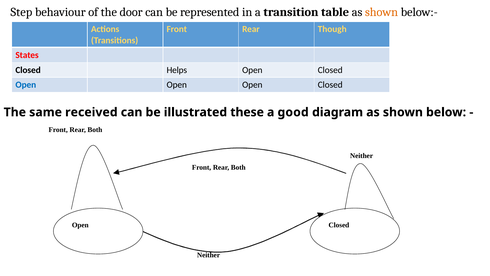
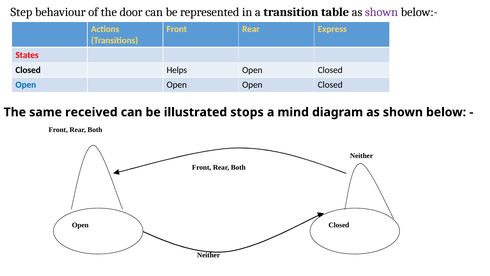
shown at (382, 12) colour: orange -> purple
Though: Though -> Express
these: these -> stops
good: good -> mind
